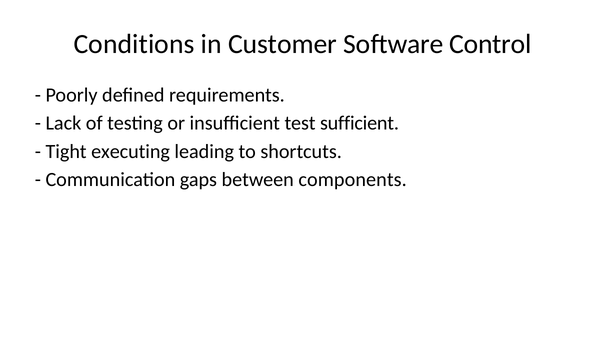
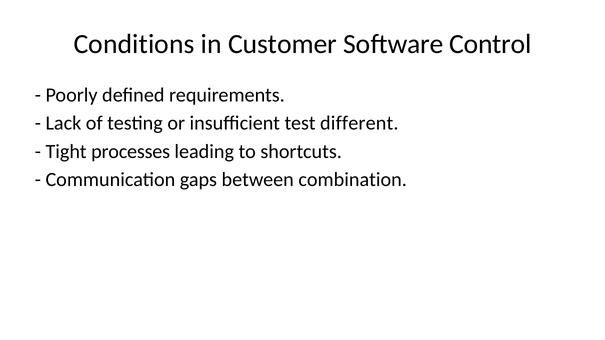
sufficient: sufficient -> different
executing: executing -> processes
components: components -> combination
